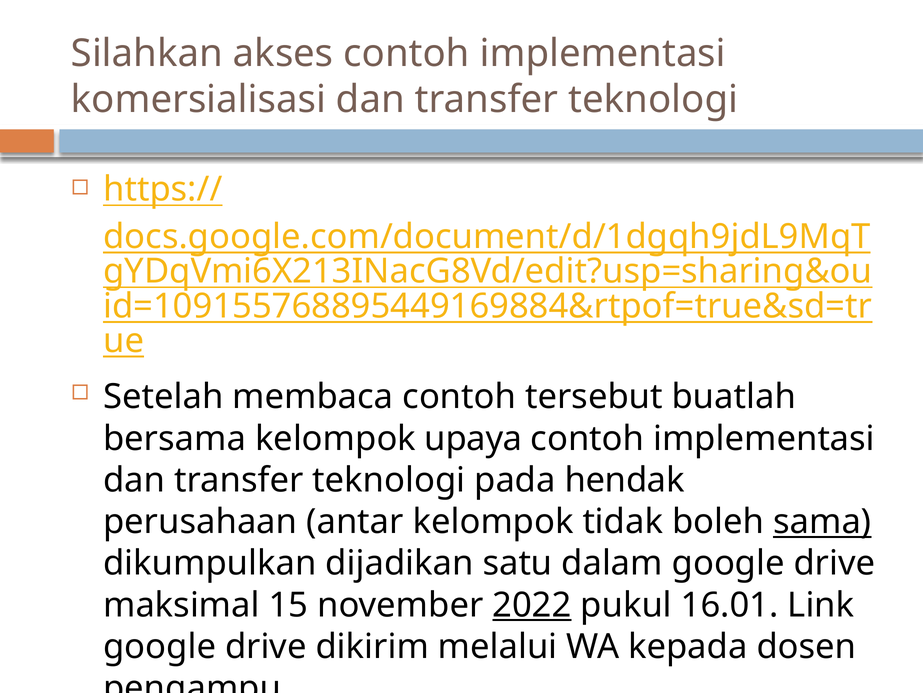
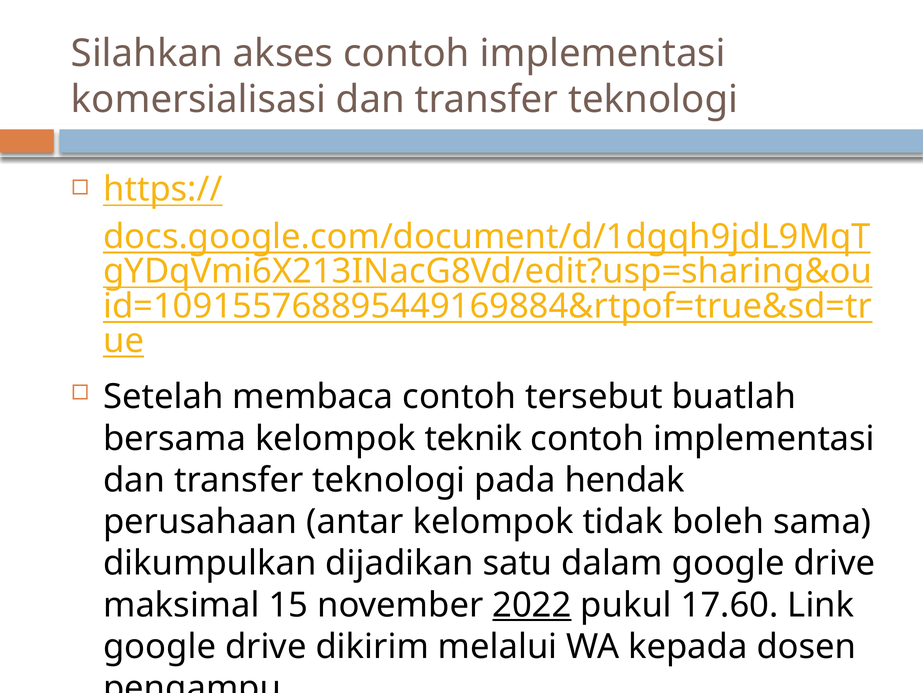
upaya: upaya -> teknik
sama underline: present -> none
16.01: 16.01 -> 17.60
